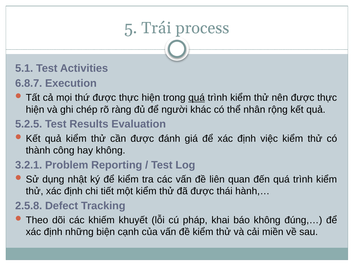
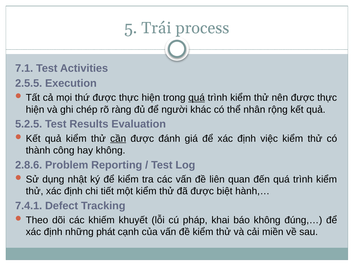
5.1: 5.1 -> 7.1
6.8.7: 6.8.7 -> 2.5.5
cần underline: none -> present
3.2.1: 3.2.1 -> 2.8.6
thái: thái -> biệt
2.5.8: 2.5.8 -> 7.4.1
biện: biện -> phát
